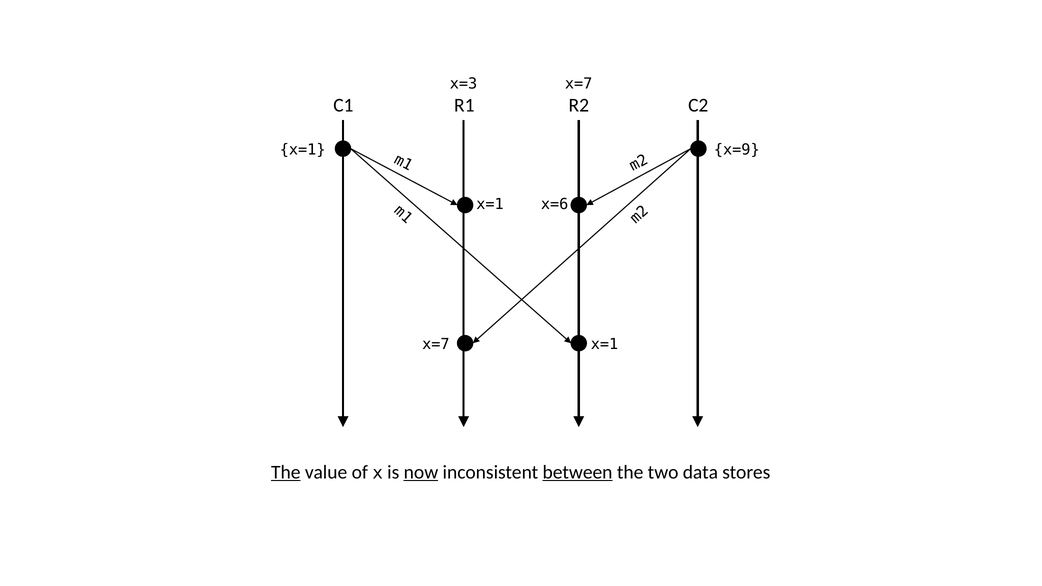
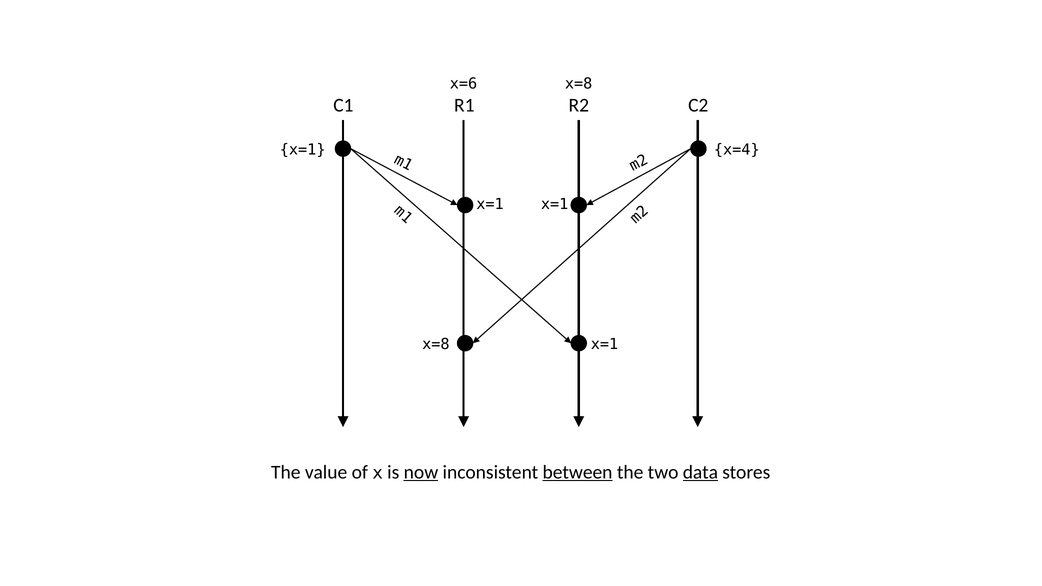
x=3: x=3 -> x=6
x=7 at (579, 84): x=7 -> x=8
x=9: x=9 -> x=4
x=6 at (555, 204): x=6 -> x=1
x=7 at (436, 344): x=7 -> x=8
The at (286, 472) underline: present -> none
data underline: none -> present
